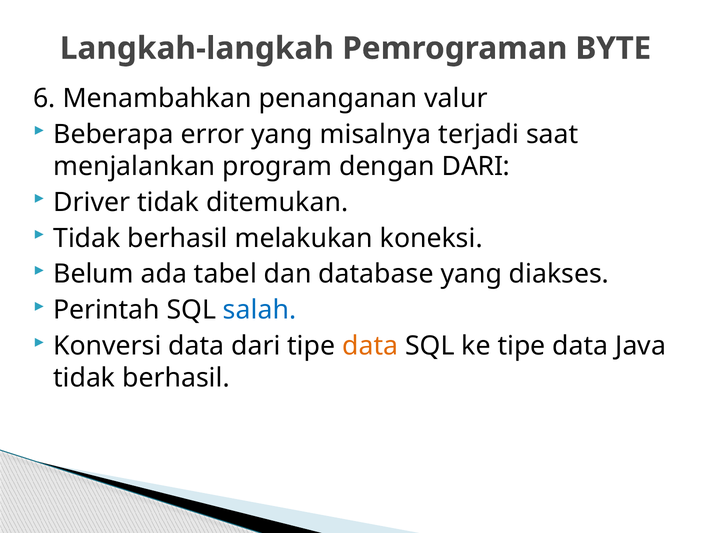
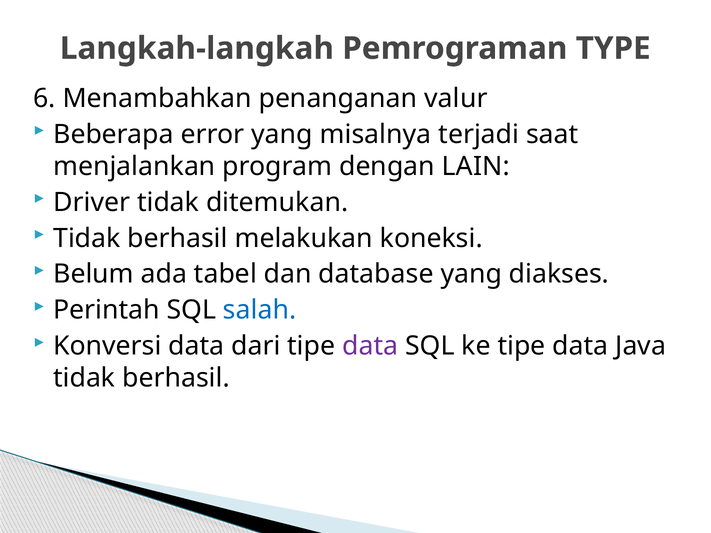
BYTE: BYTE -> TYPE
dengan DARI: DARI -> LAIN
data at (370, 346) colour: orange -> purple
